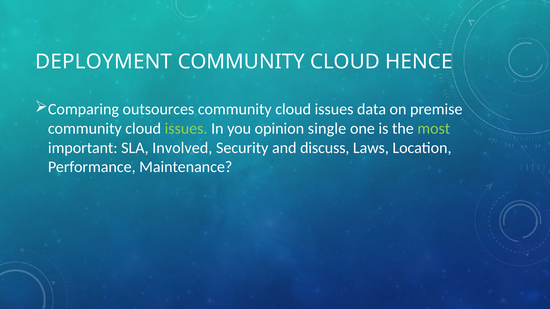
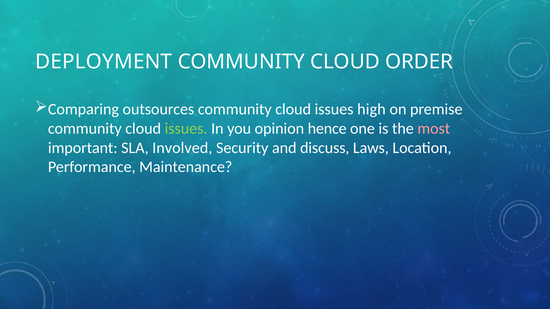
HENCE: HENCE -> ORDER
data: data -> high
single: single -> hence
most colour: light green -> pink
